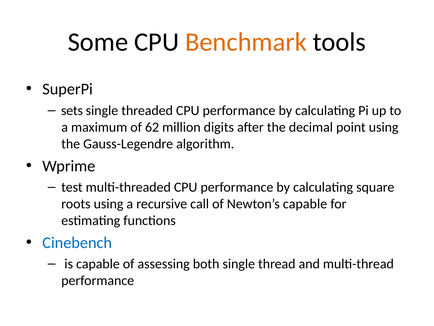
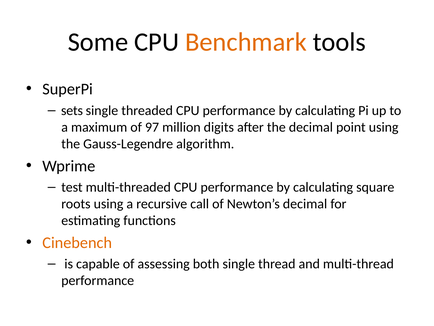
62: 62 -> 97
Newton’s capable: capable -> decimal
Cinebench colour: blue -> orange
